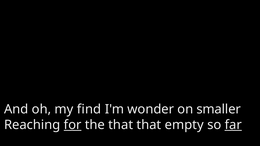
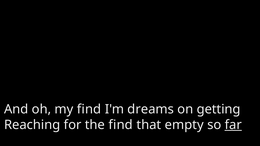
wonder: wonder -> dreams
smaller: smaller -> getting
for underline: present -> none
the that: that -> find
